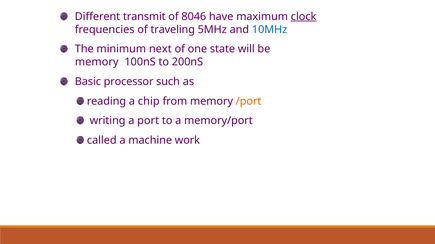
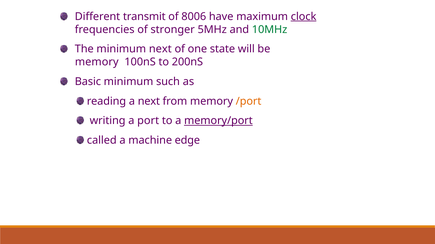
8046: 8046 -> 8006
traveling: traveling -> stronger
10MHz colour: blue -> green
Basic processor: processor -> minimum
a chip: chip -> next
memory/port underline: none -> present
work: work -> edge
